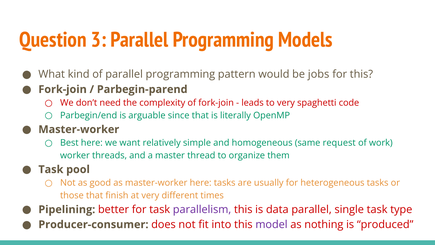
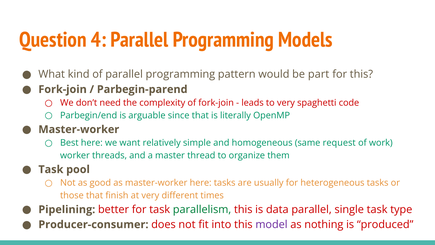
3: 3 -> 4
jobs: jobs -> part
parallelism colour: purple -> green
